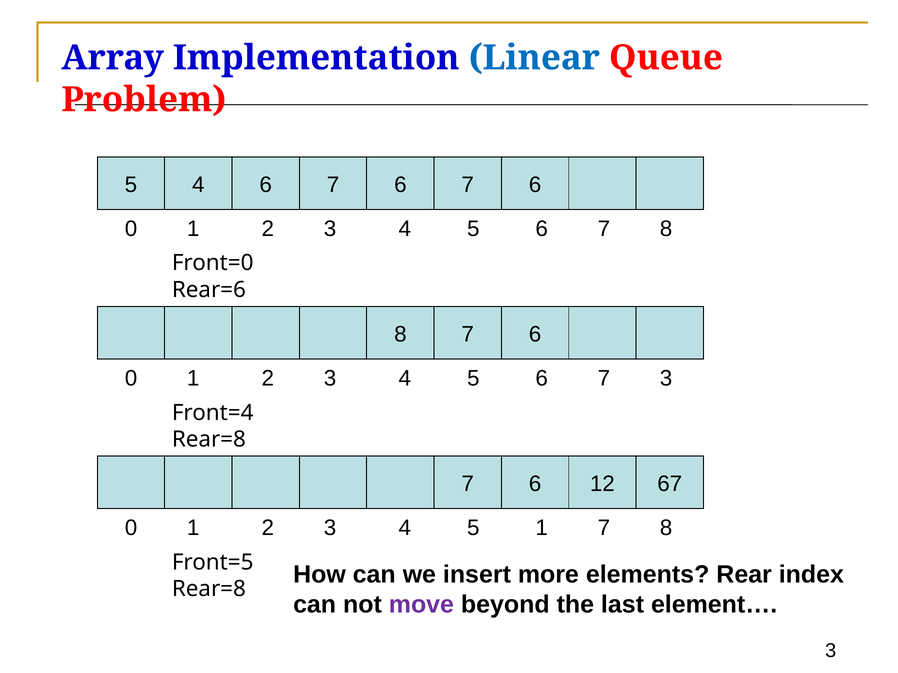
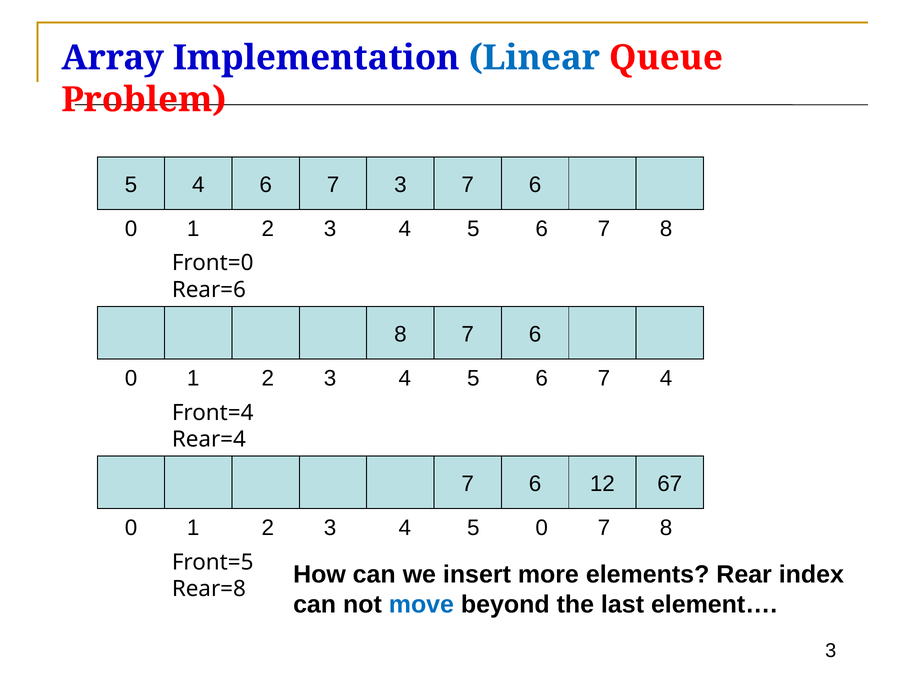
4 6 7 6: 6 -> 3
7 3: 3 -> 4
Rear=8 at (209, 440): Rear=8 -> Rear=4
5 1: 1 -> 0
move colour: purple -> blue
